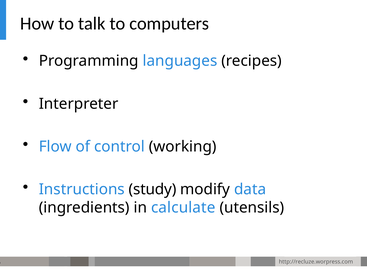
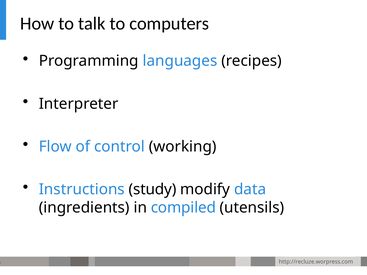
calculate: calculate -> compiled
